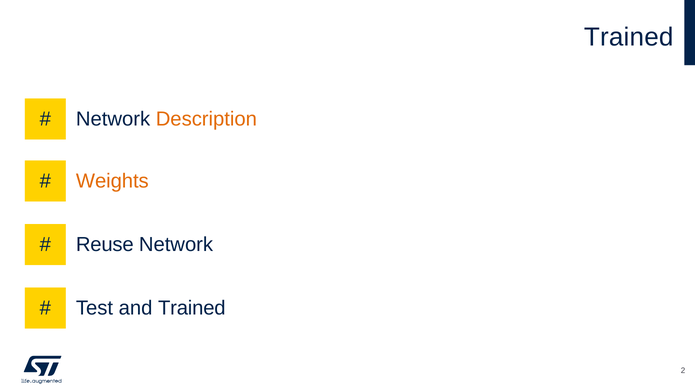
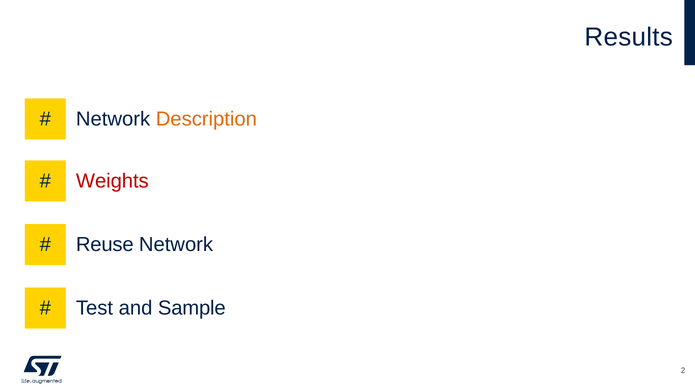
Trained at (629, 37): Trained -> Results
Weights colour: orange -> red
and Trained: Trained -> Sample
